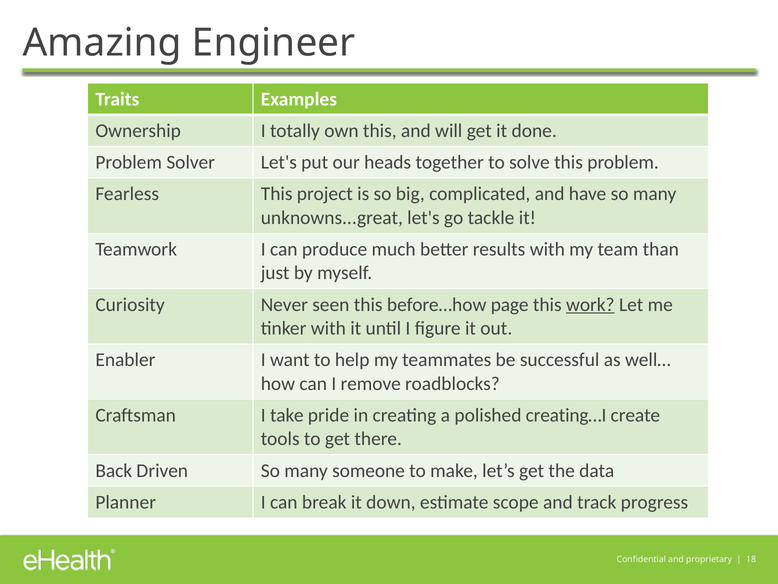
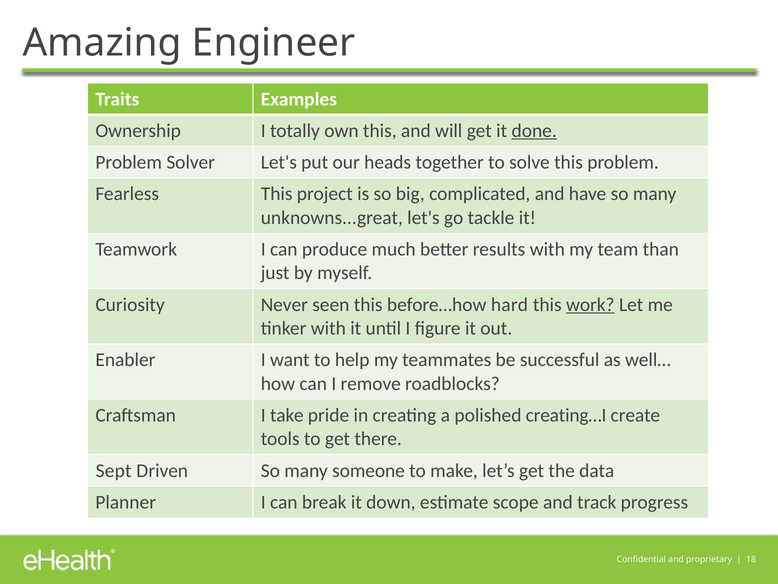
done underline: none -> present
page: page -> hard
Back: Back -> Sept
